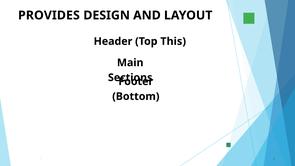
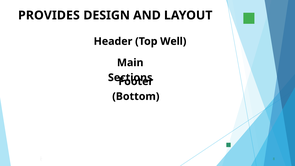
This: This -> Well
